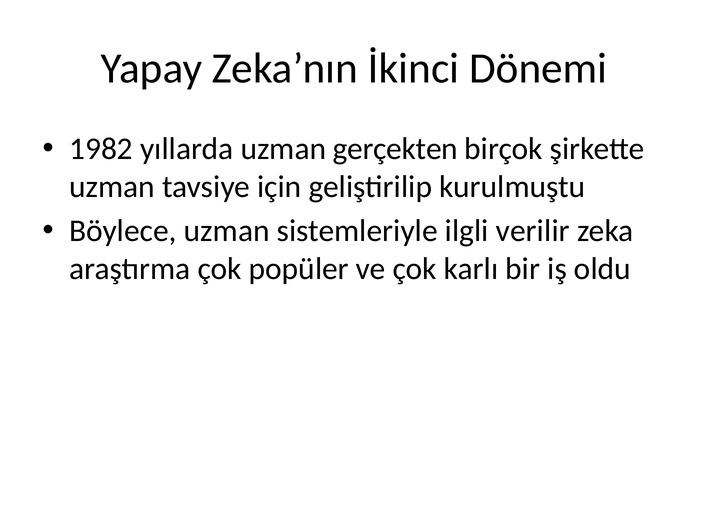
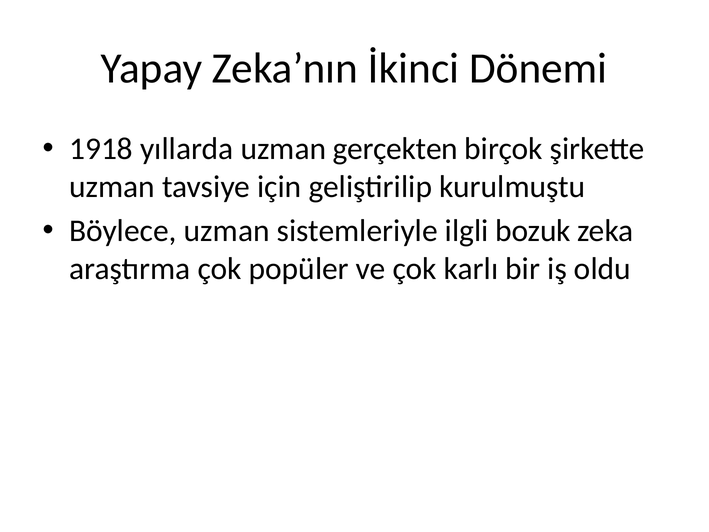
1982: 1982 -> 1918
verilir: verilir -> bozuk
